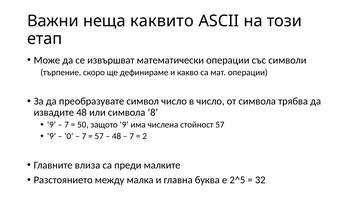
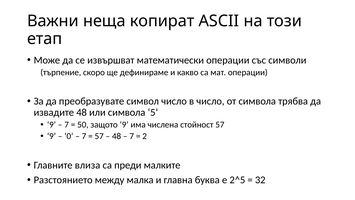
каквито: каквито -> копират
8: 8 -> 5
